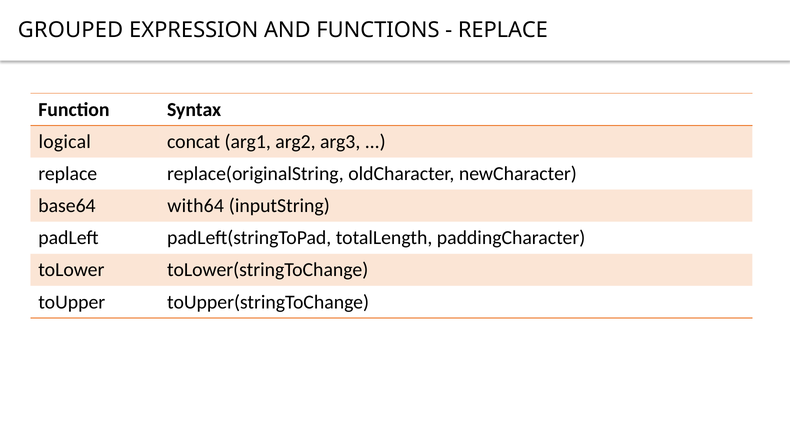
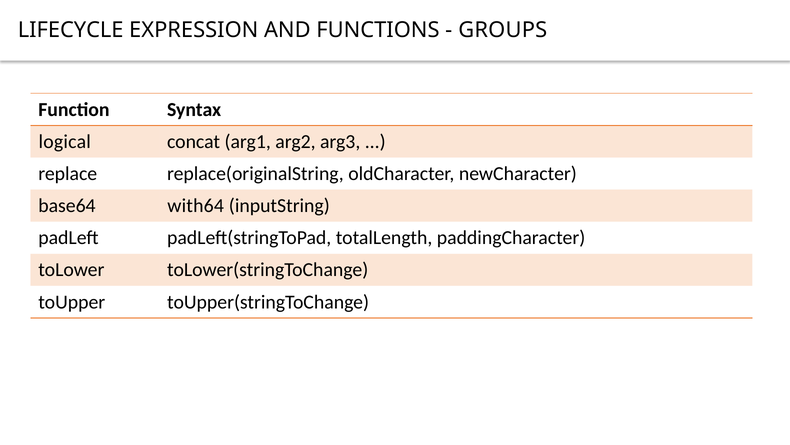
GROUPED: GROUPED -> LIFECYCLE
REPLACE at (503, 30): REPLACE -> GROUPS
